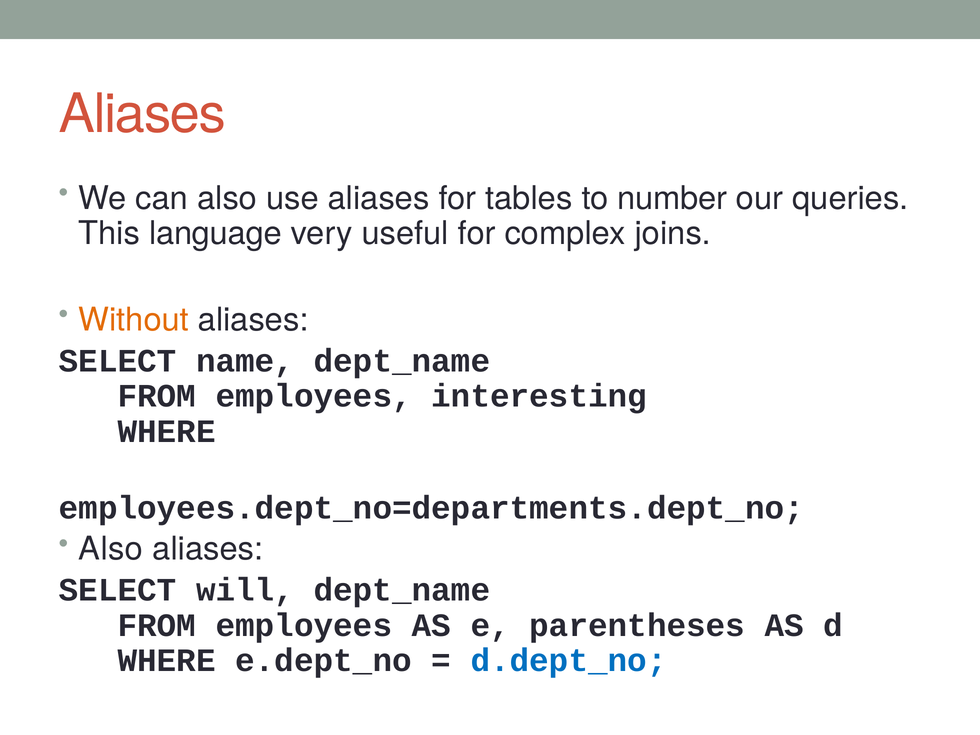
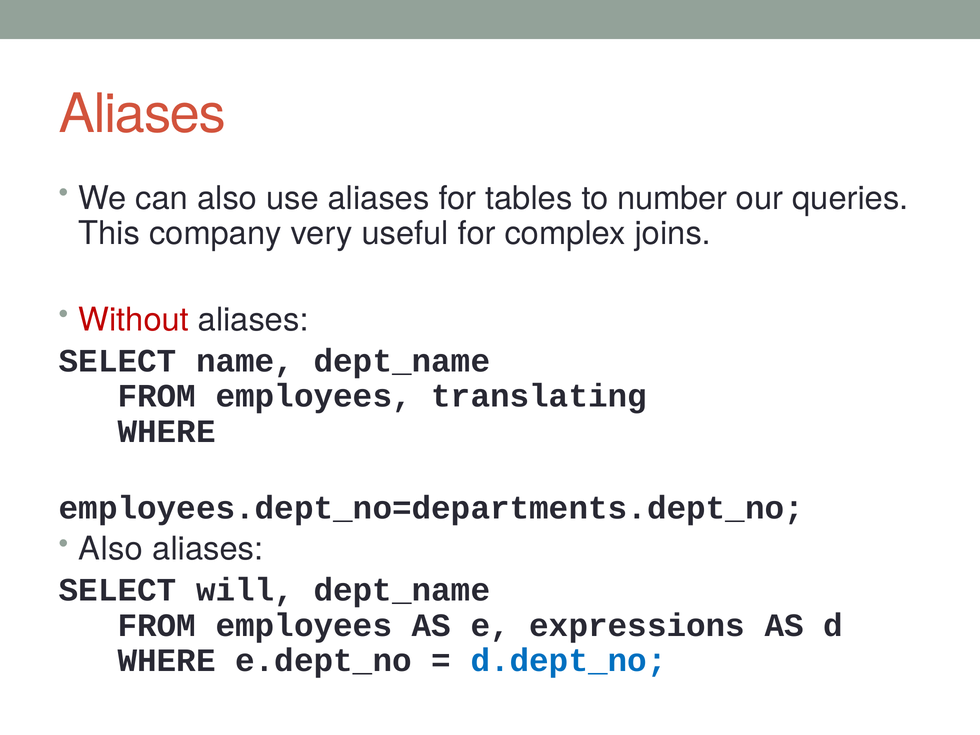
language: language -> company
Without colour: orange -> red
interesting: interesting -> translating
parentheses: parentheses -> expressions
